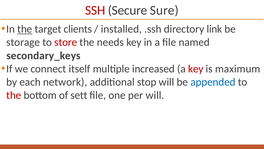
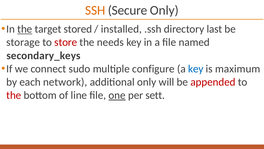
SSH colour: red -> orange
Secure Sure: Sure -> Only
clients: clients -> stored
link: link -> last
itself: itself -> sudo
increased: increased -> configure
key at (196, 69) colour: red -> blue
additional stop: stop -> only
appended colour: blue -> red
sett: sett -> line
one underline: none -> present
per will: will -> sett
